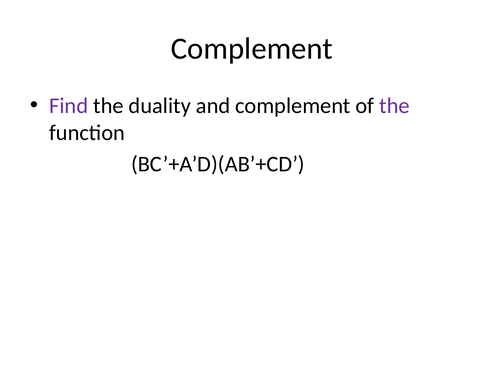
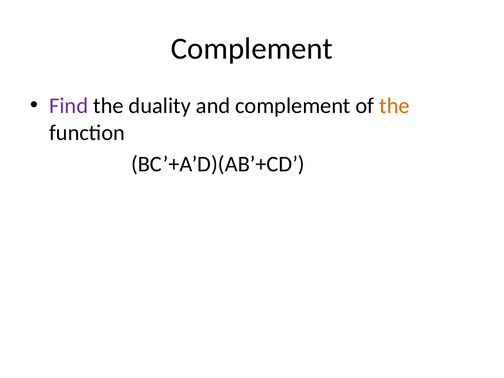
the at (394, 106) colour: purple -> orange
